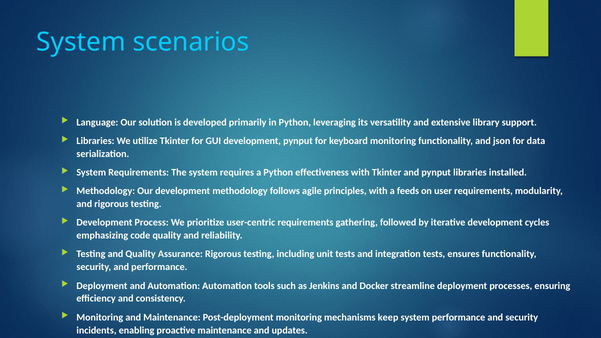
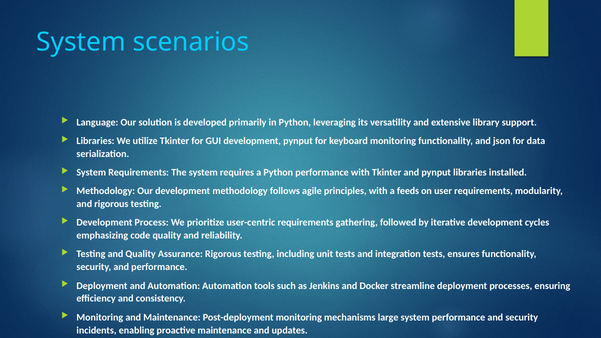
Python effectiveness: effectiveness -> performance
keep: keep -> large
